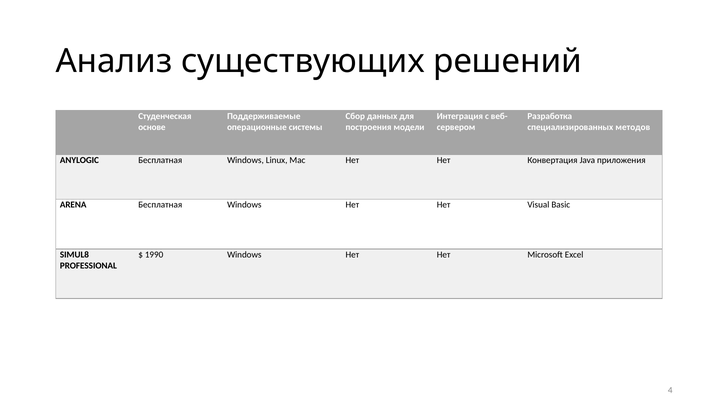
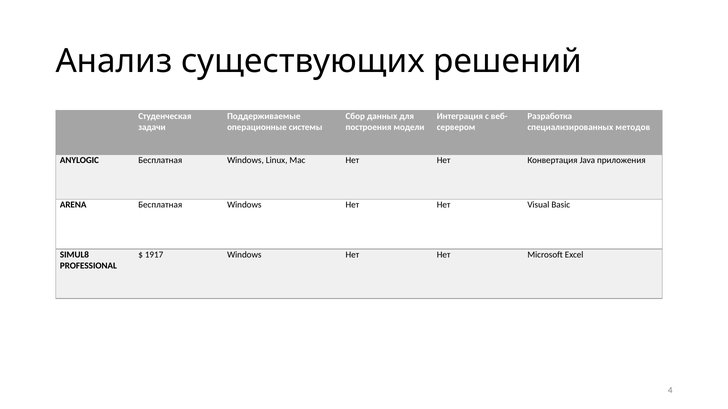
основе: основе -> задачи
1990: 1990 -> 1917
